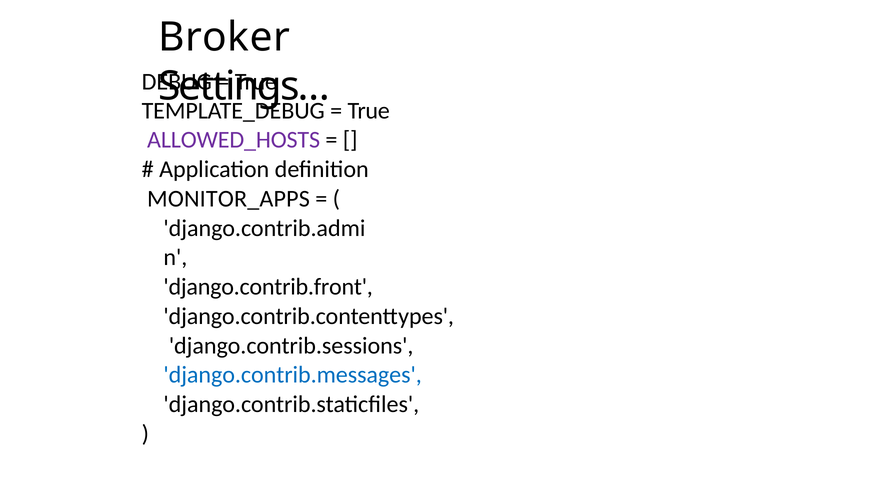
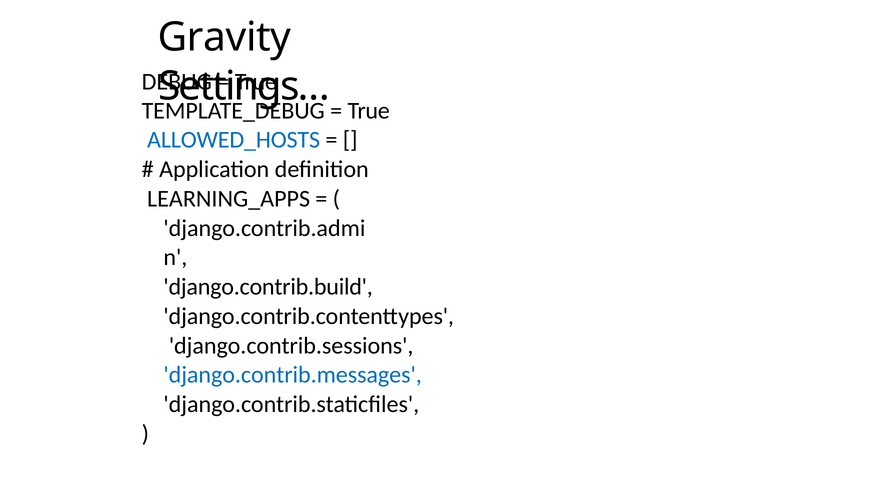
Broker: Broker -> Gravity
ALLOWED_HOSTS colour: purple -> blue
MONITOR_APPS: MONITOR_APPS -> LEARNING_APPS
django.contrib.front: django.contrib.front -> django.contrib.build
